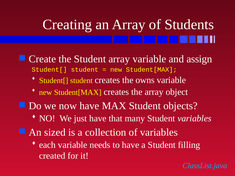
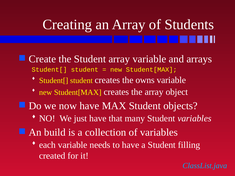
assign: assign -> arrays
sized: sized -> build
